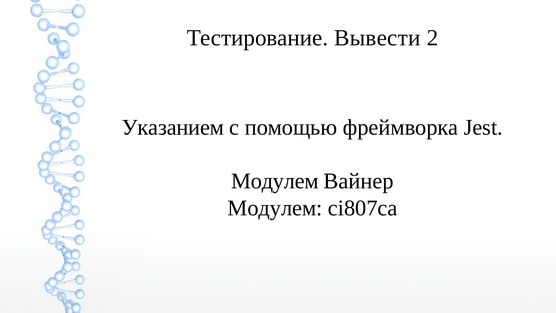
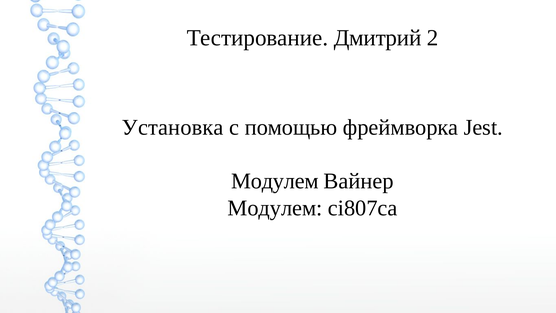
Вывести: Вывести -> Дмитрий
Указанием: Указанием -> Установка
